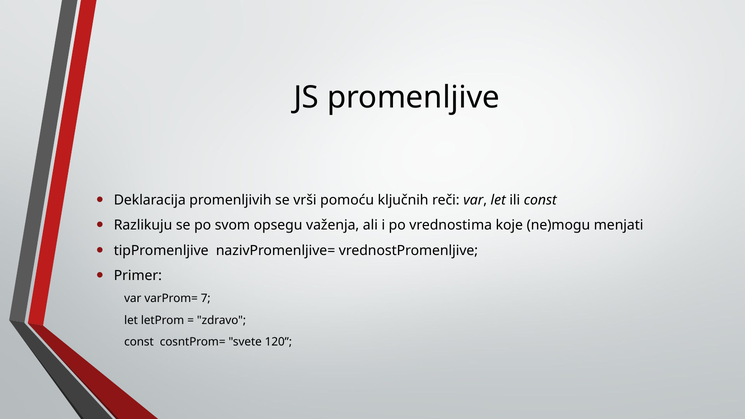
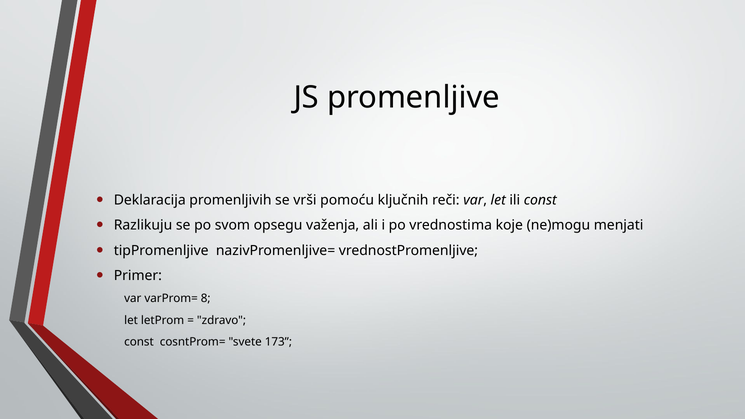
7: 7 -> 8
120: 120 -> 173
